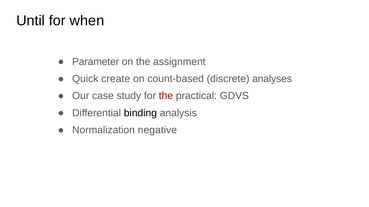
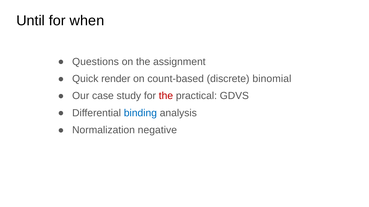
Parameter: Parameter -> Questions
create: create -> render
analyses: analyses -> binomial
binding colour: black -> blue
